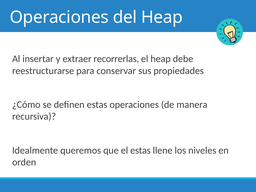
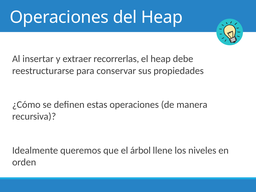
el estas: estas -> árbol
